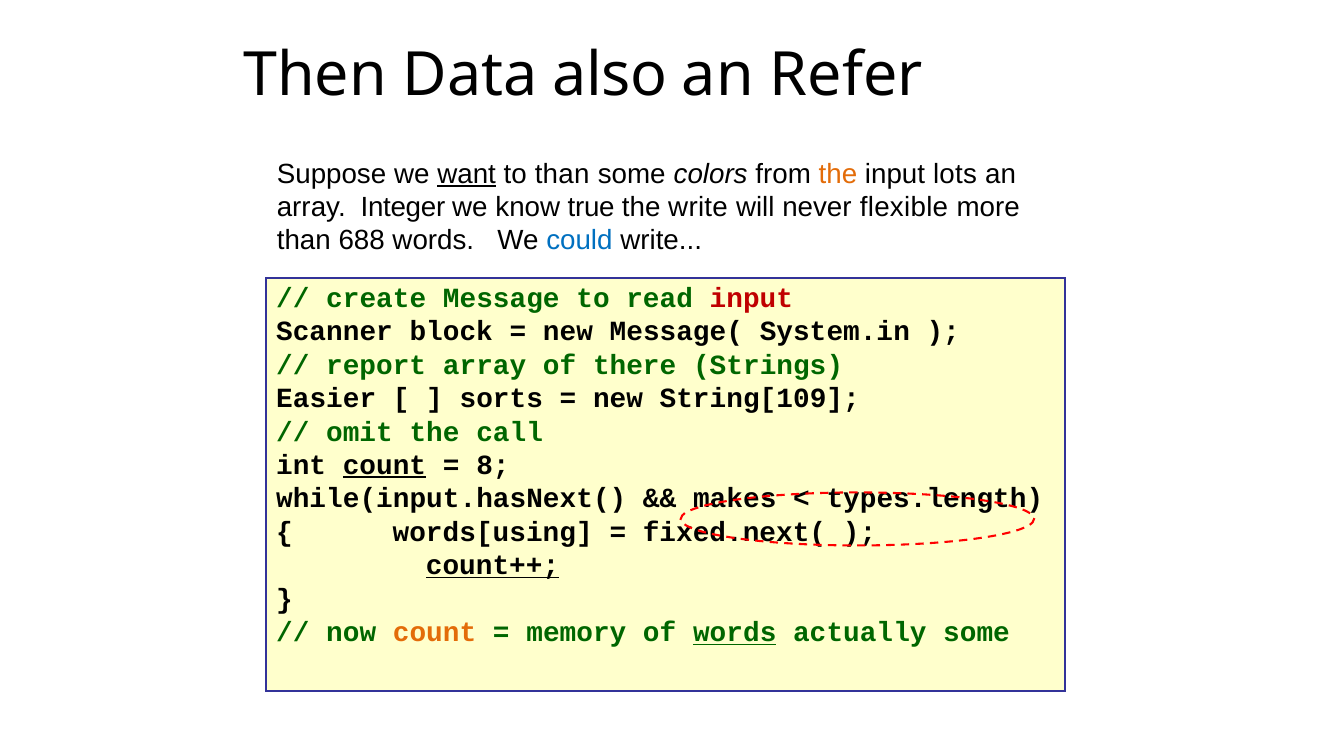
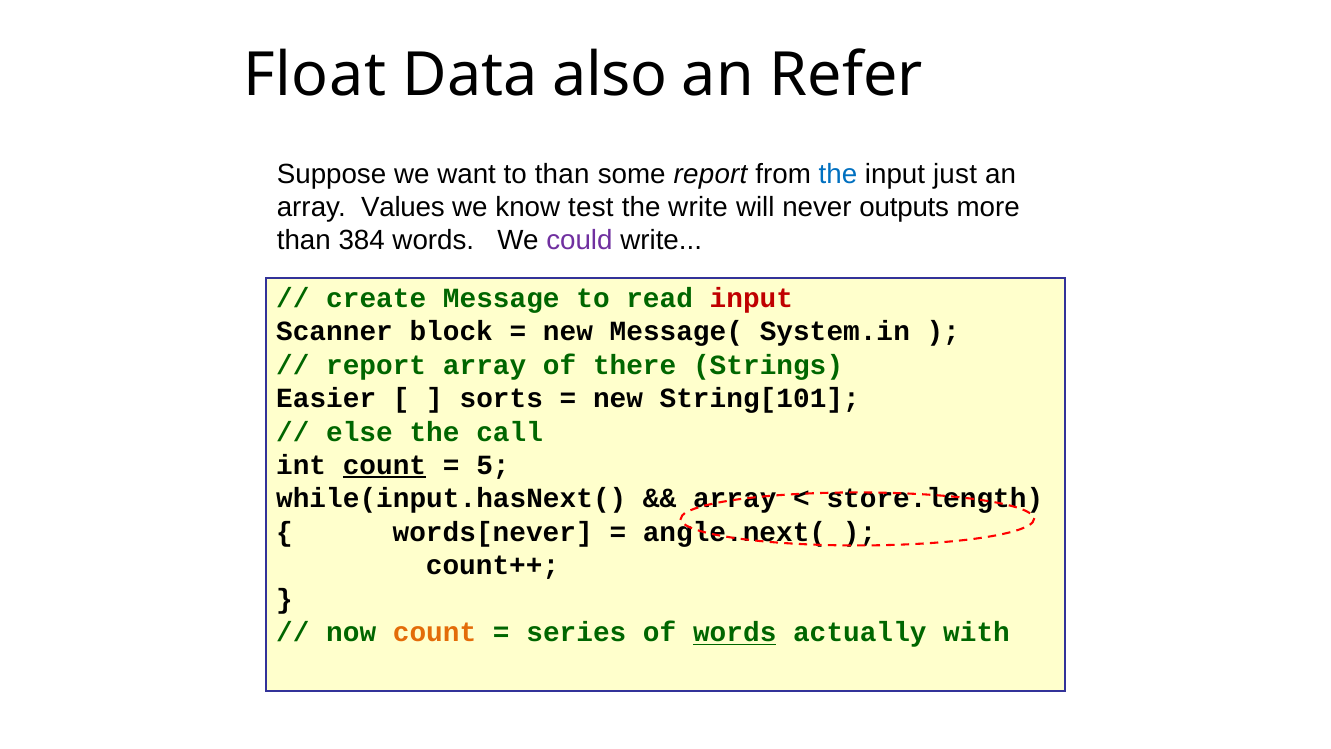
Then: Then -> Float
want underline: present -> none
some colors: colors -> report
the at (838, 174) colour: orange -> blue
lots: lots -> just
Integer: Integer -> Values
true: true -> test
flexible: flexible -> outputs
688: 688 -> 384
could colour: blue -> purple
String[109: String[109 -> String[101
omit: omit -> else
8: 8 -> 5
makes at (735, 499): makes -> array
types.length: types.length -> store.length
words[using: words[using -> words[never
fixed.next(: fixed.next( -> angle.next(
count++ underline: present -> none
memory: memory -> series
actually some: some -> with
